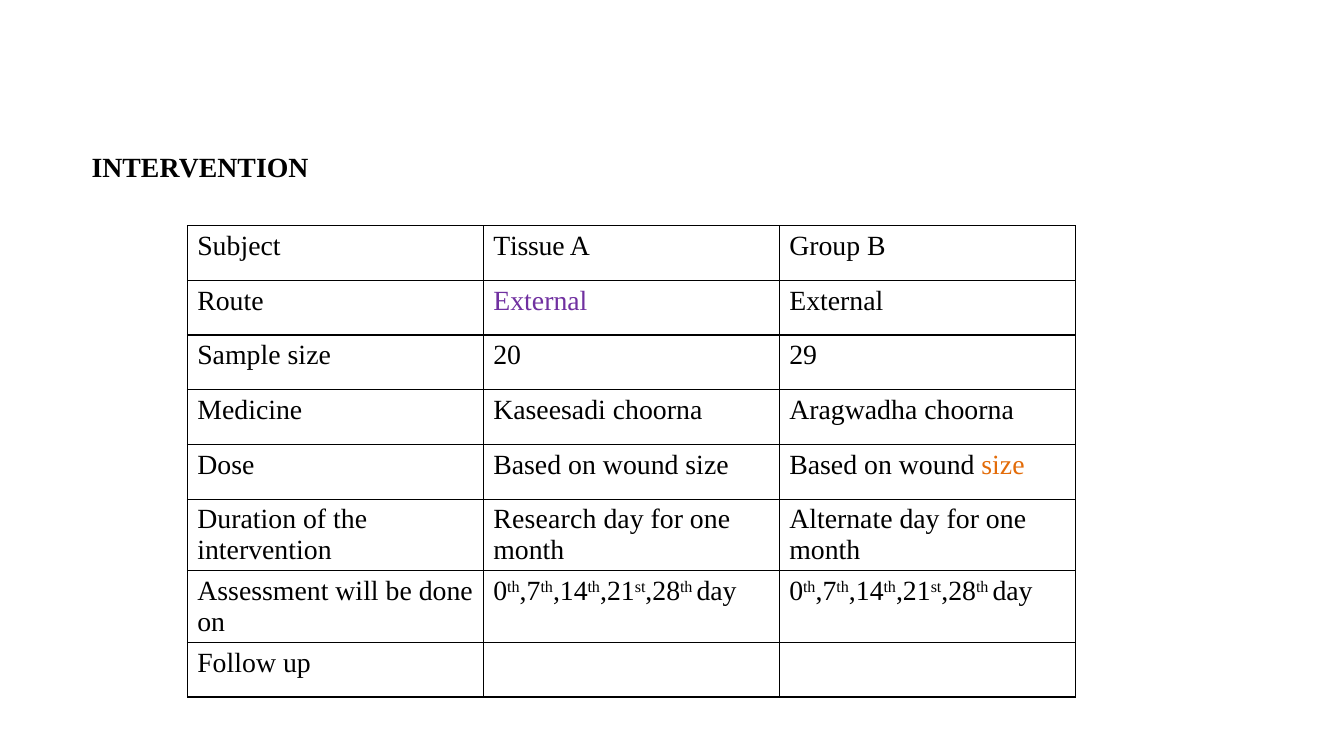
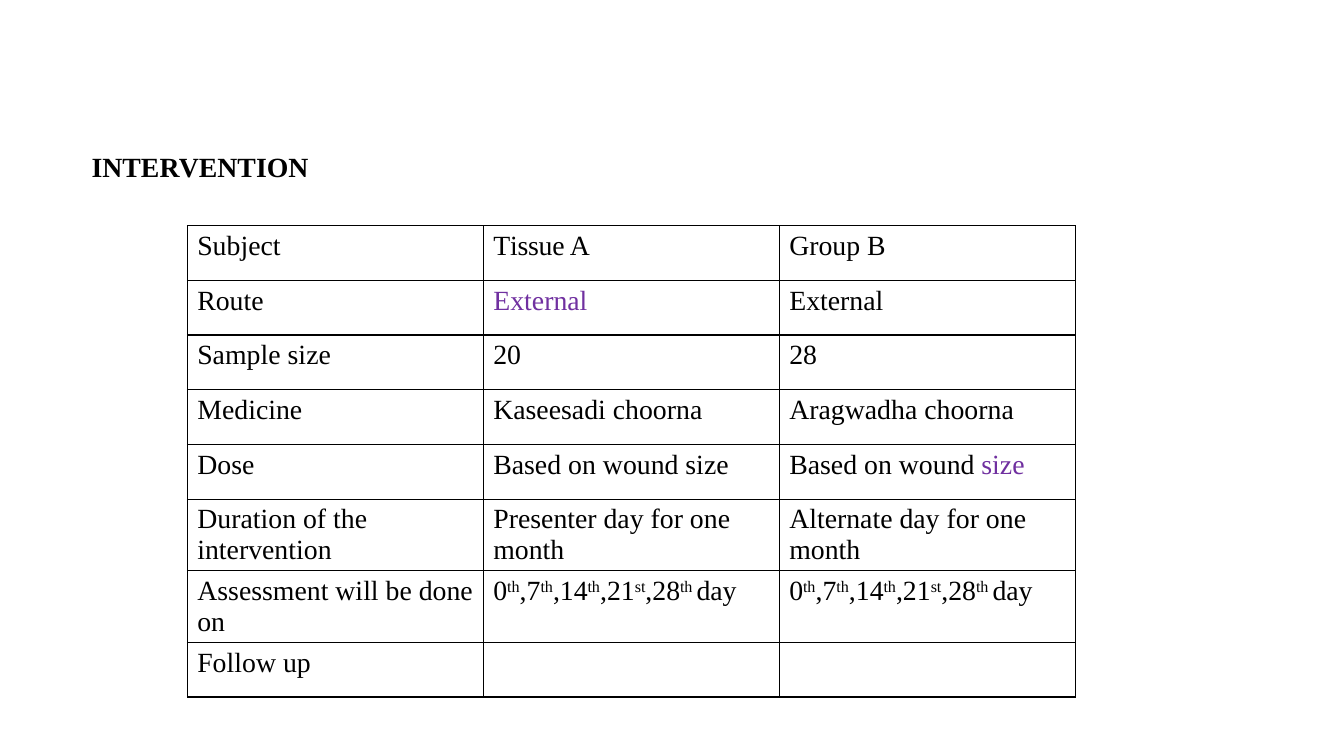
29: 29 -> 28
size at (1003, 465) colour: orange -> purple
Research: Research -> Presenter
